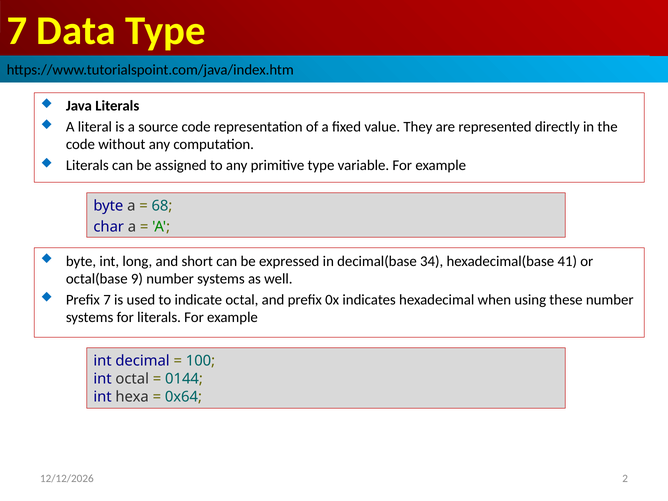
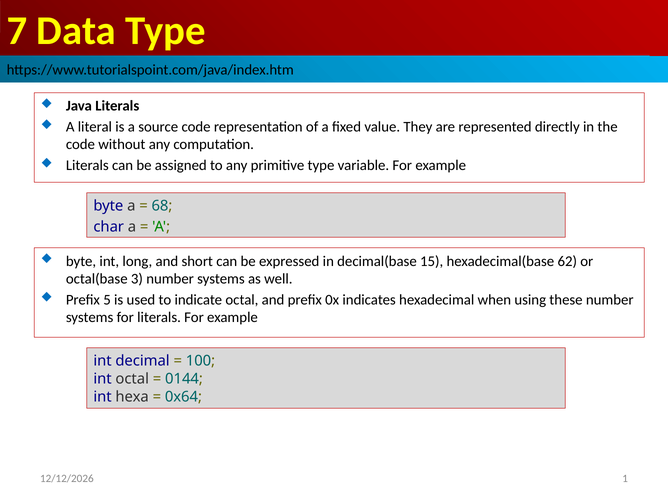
34: 34 -> 15
41: 41 -> 62
9: 9 -> 3
Prefix 7: 7 -> 5
2: 2 -> 1
